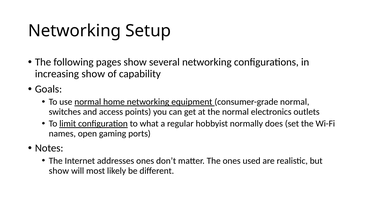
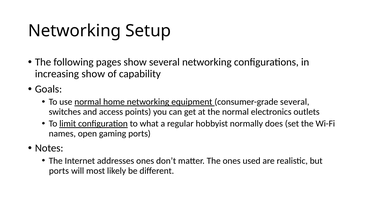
consumer-grade normal: normal -> several
show at (59, 171): show -> ports
